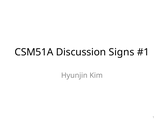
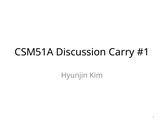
Signs: Signs -> Carry
